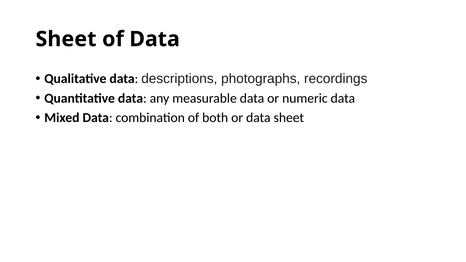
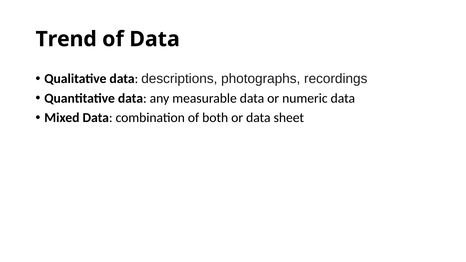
Sheet at (66, 39): Sheet -> Trend
